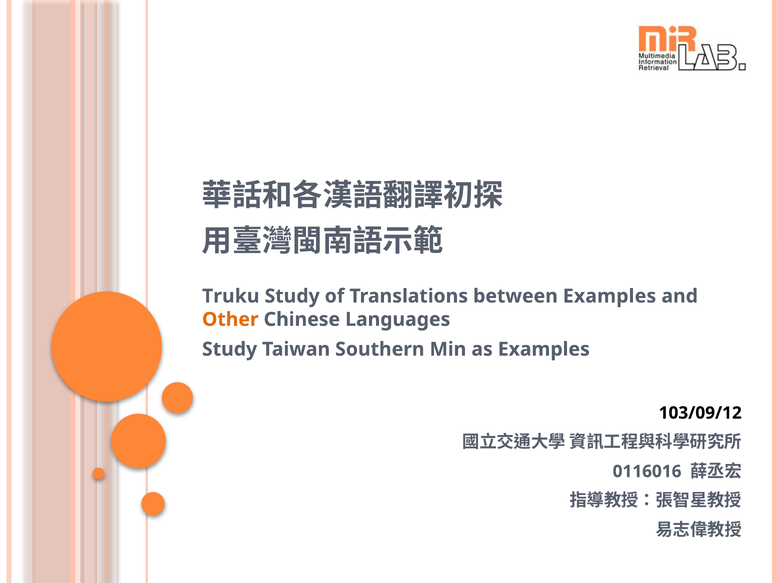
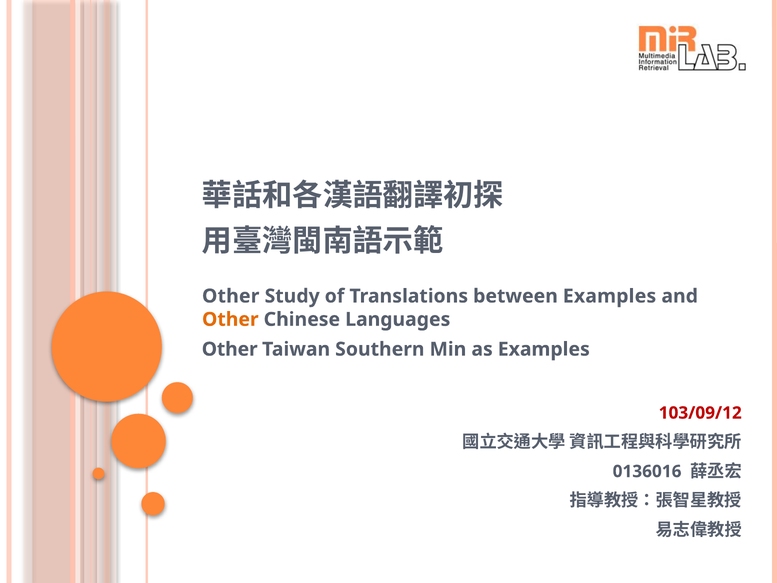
Truku at (231, 296): Truku -> Other
Study at (230, 349): Study -> Other
103/09/12 colour: black -> red
0116016: 0116016 -> 0136016
